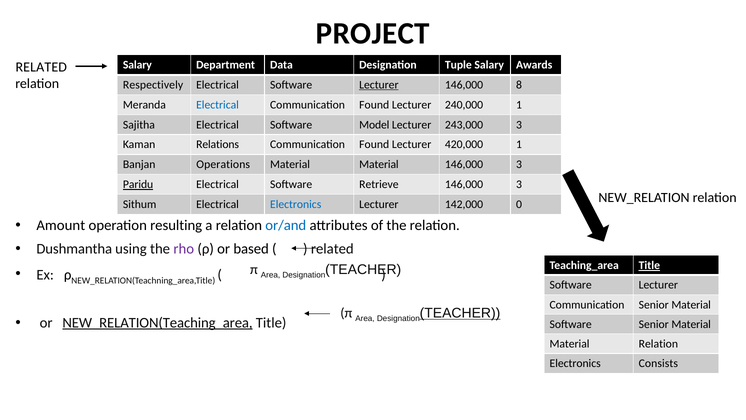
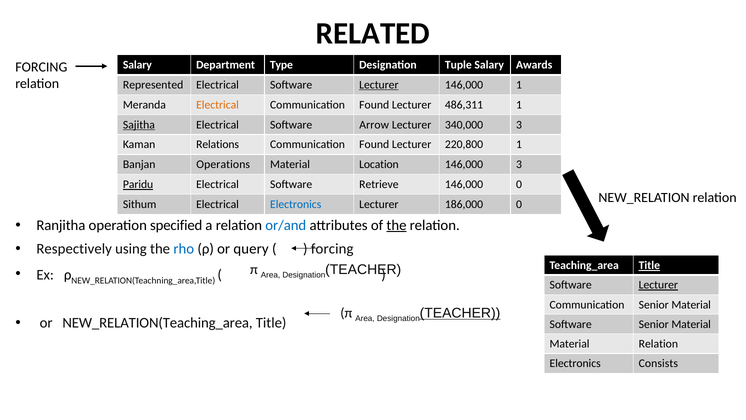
PROJECT: PROJECT -> RELATED
Data: Data -> Type
RELATED at (41, 67): RELATED -> FORCING
Respectively: Respectively -> Represented
146,000 8: 8 -> 1
Electrical at (218, 105) colour: blue -> orange
240,000: 240,000 -> 486,311
Sajitha underline: none -> present
Model: Model -> Arrow
243,000: 243,000 -> 340,000
420,000: 420,000 -> 220,800
Material at (379, 164): Material -> Location
3 at (519, 184): 3 -> 0
142,000: 142,000 -> 186,000
Amount: Amount -> Ranjitha
resulting: resulting -> specified
the at (396, 225) underline: none -> present
Dushmantha: Dushmantha -> Respectively
rho colour: purple -> blue
based: based -> query
related at (332, 249): related -> forcing
Lecturer at (658, 285) underline: none -> present
NEW_RELATION(Teaching_area underline: present -> none
